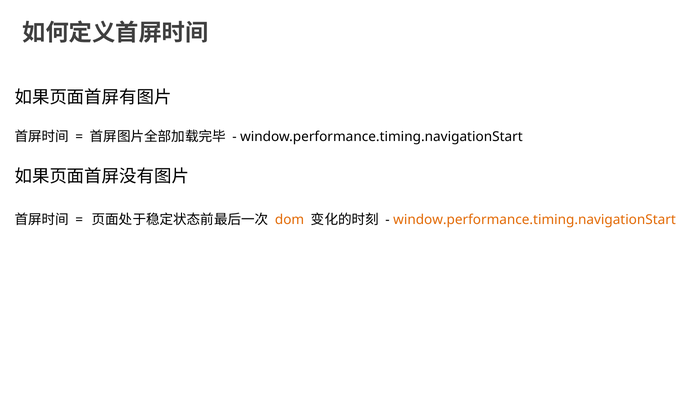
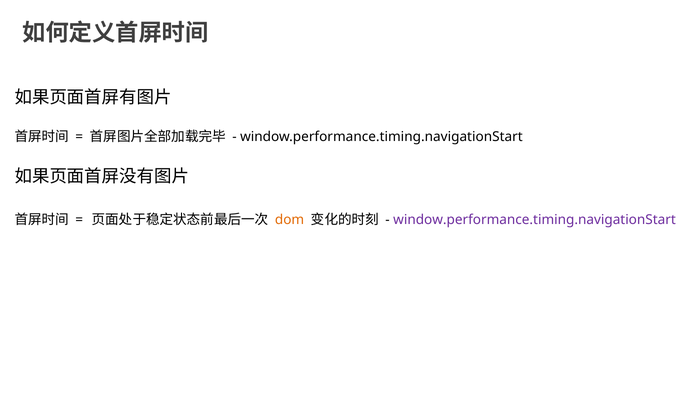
window.performance.timing.navigationStart at (535, 220) colour: orange -> purple
